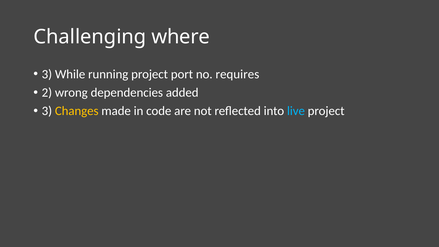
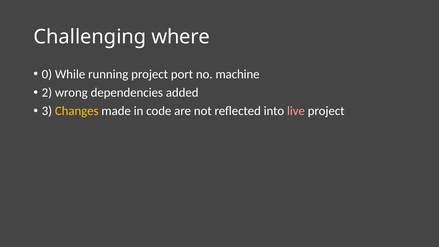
3 at (47, 74): 3 -> 0
requires: requires -> machine
live colour: light blue -> pink
